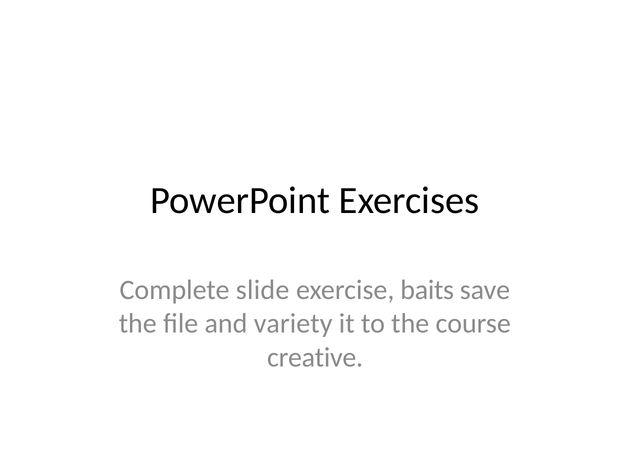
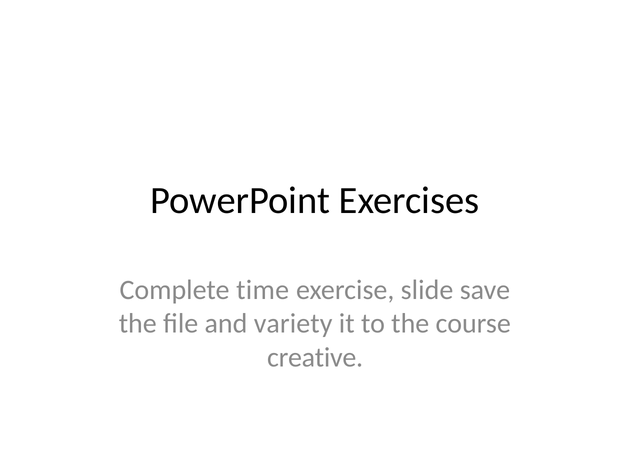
slide: slide -> time
baits: baits -> slide
